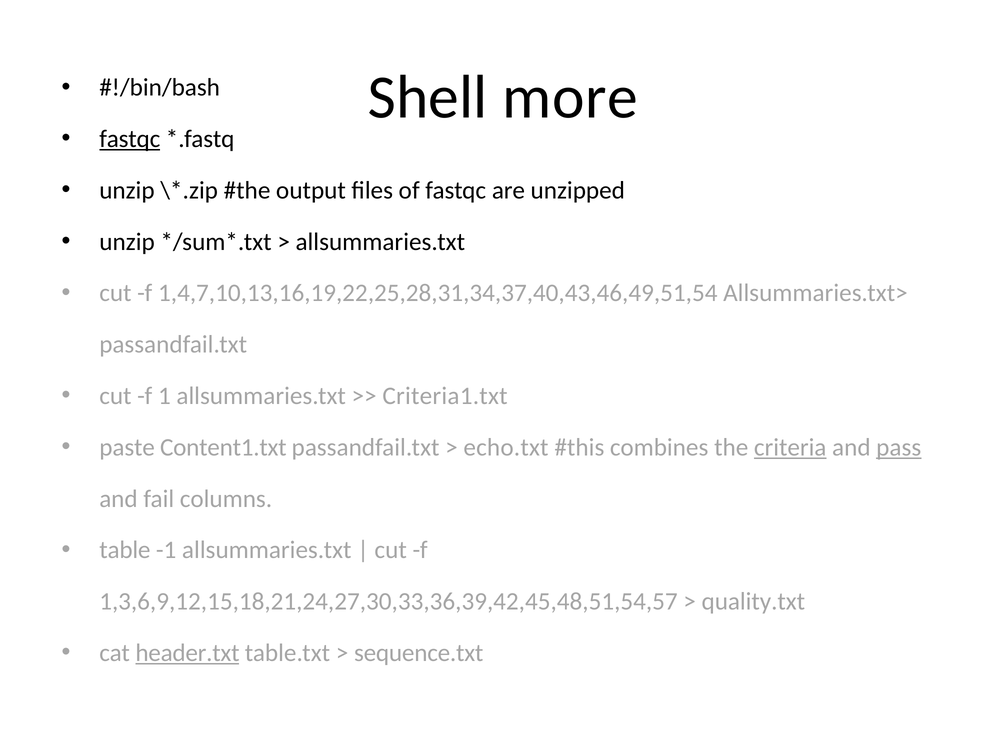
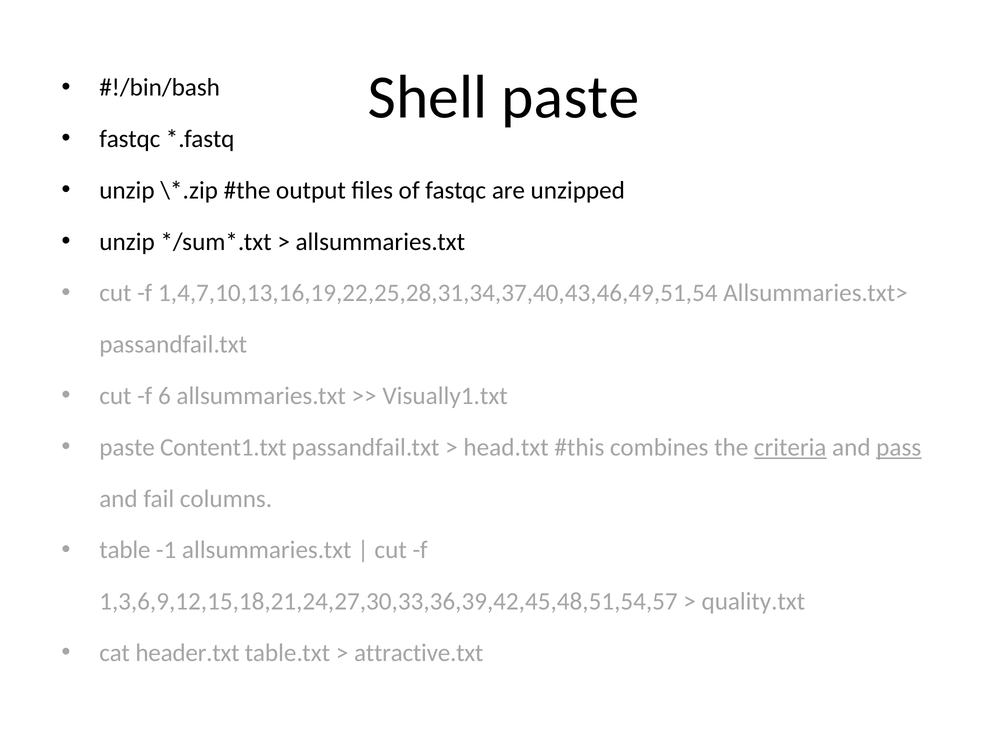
Shell more: more -> paste
fastqc at (130, 139) underline: present -> none
1: 1 -> 6
Criteria1.txt: Criteria1.txt -> Visually1.txt
echo.txt: echo.txt -> head.txt
header.txt underline: present -> none
sequence.txt: sequence.txt -> attractive.txt
